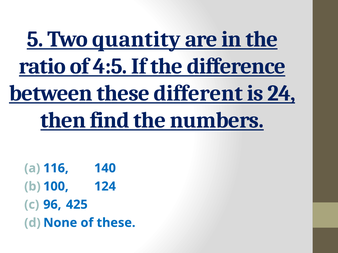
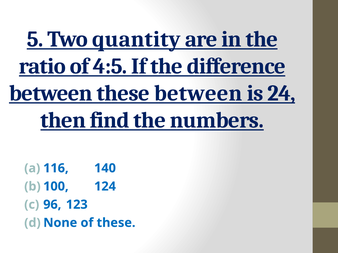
these different: different -> between
425: 425 -> 123
